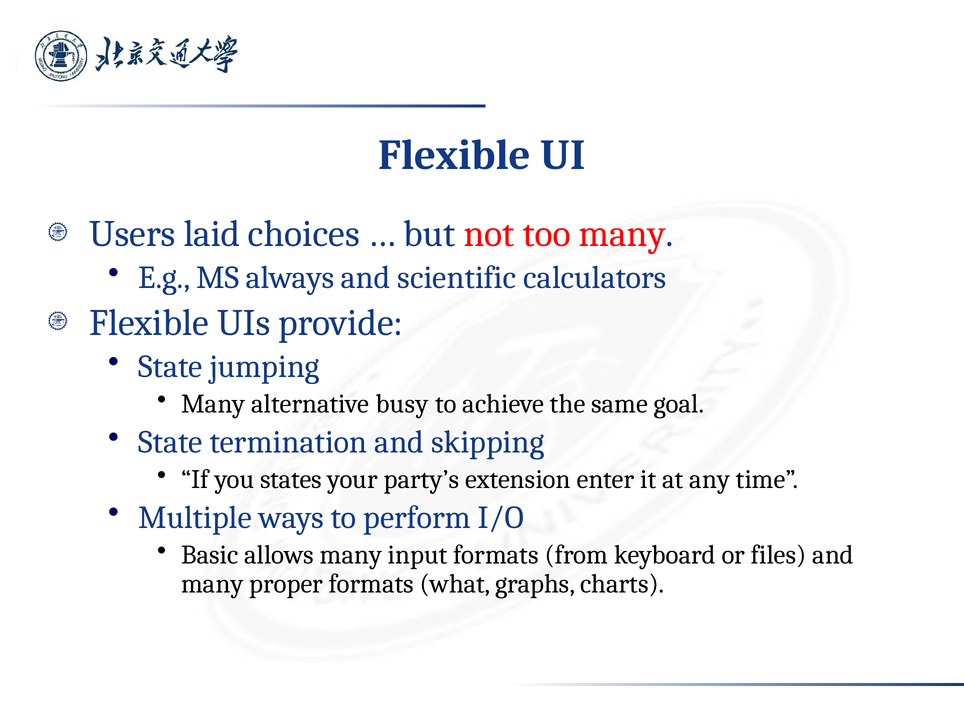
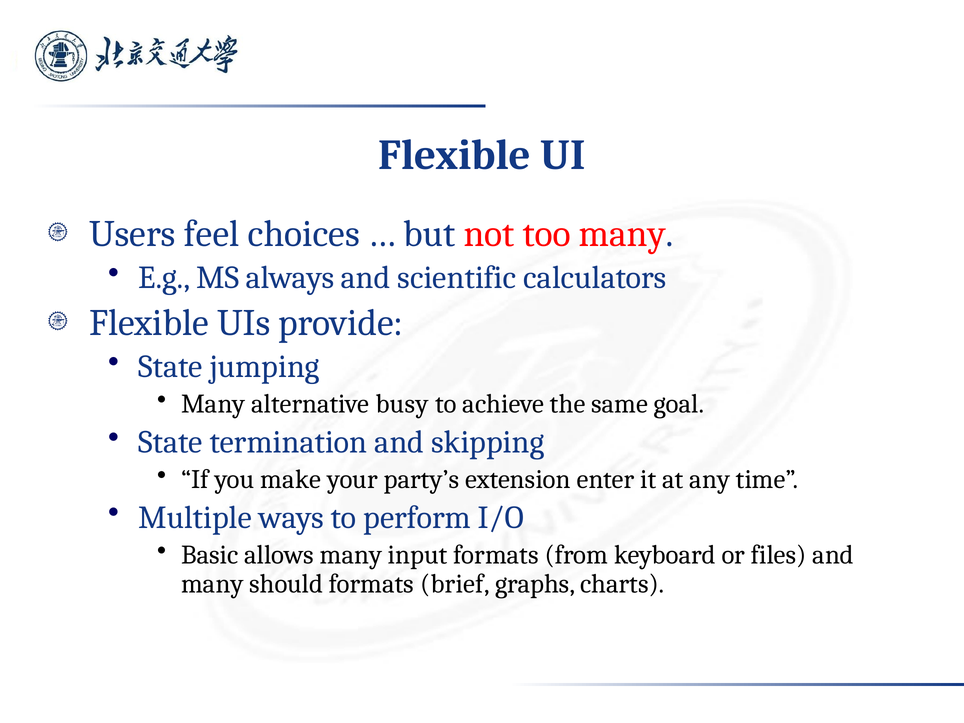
laid: laid -> feel
states: states -> make
proper: proper -> should
what: what -> brief
